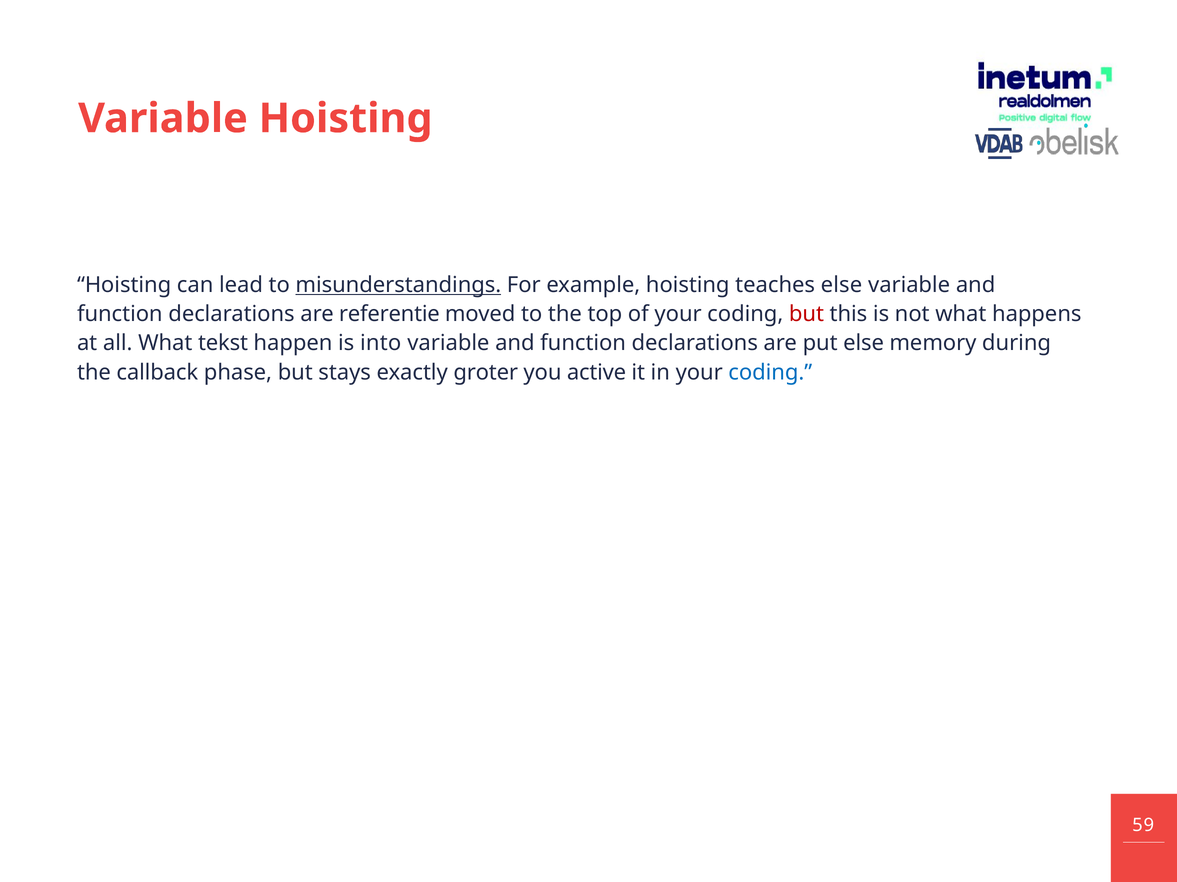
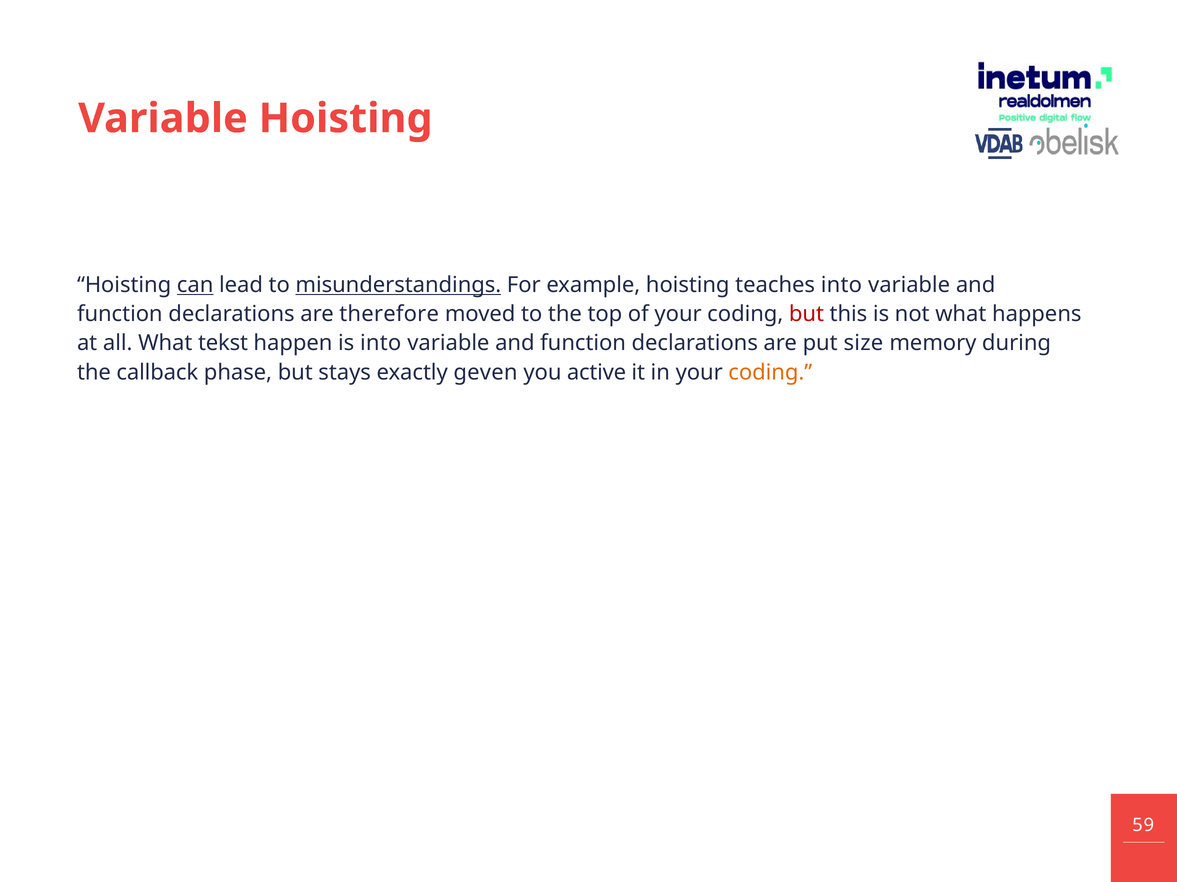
can underline: none -> present
teaches else: else -> into
referentie: referentie -> therefore
put else: else -> size
groter: groter -> geven
coding at (770, 373) colour: blue -> orange
